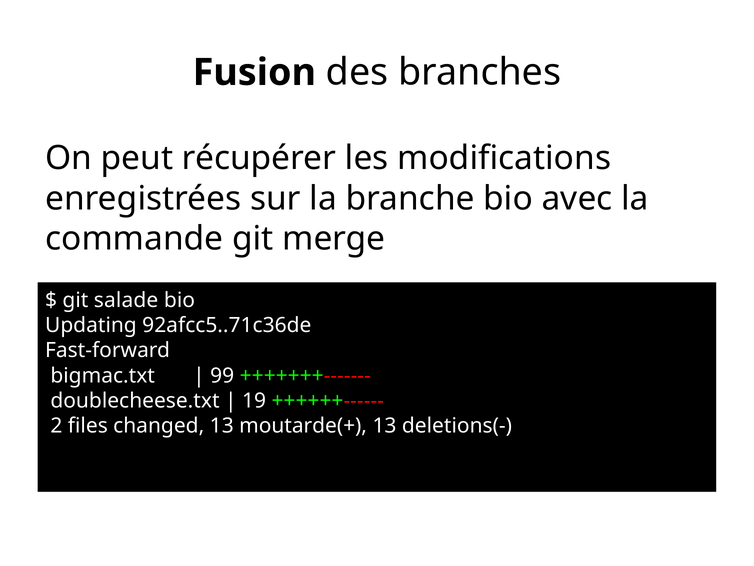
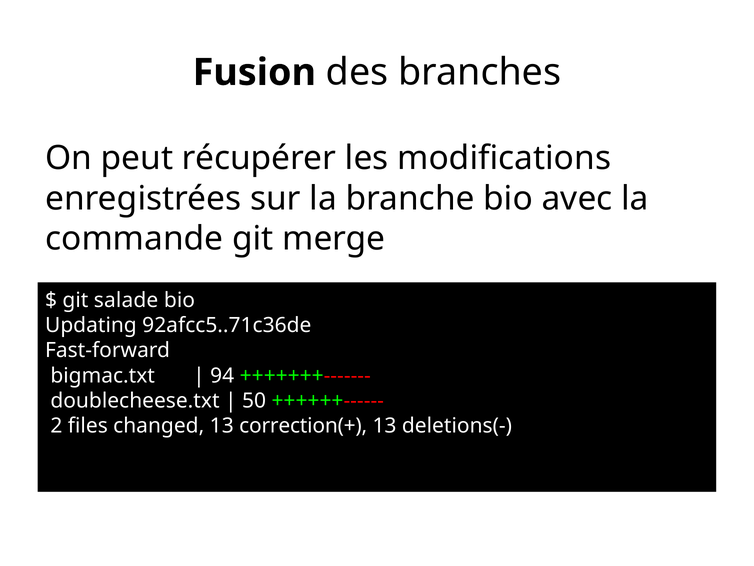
99: 99 -> 94
19: 19 -> 50
moutarde(+: moutarde(+ -> correction(+
